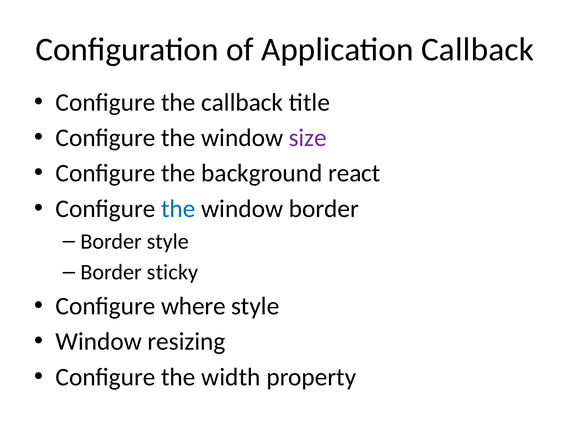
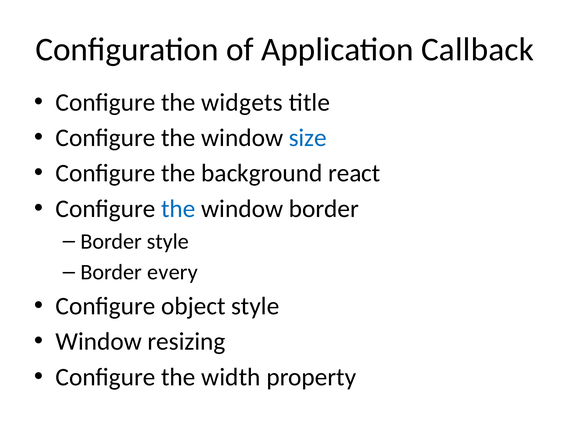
the callback: callback -> widgets
size colour: purple -> blue
sticky: sticky -> every
where: where -> object
